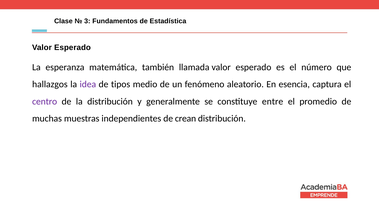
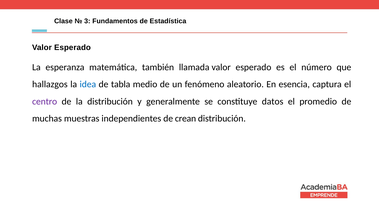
idea colour: purple -> blue
tipos: tipos -> tabla
entre: entre -> datos
